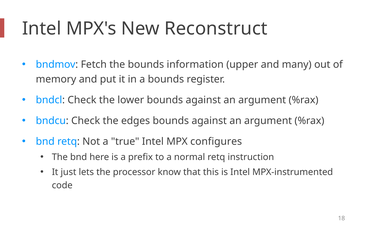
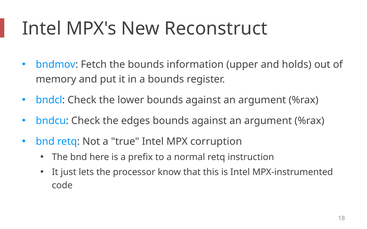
many: many -> holds
configures: configures -> corruption
